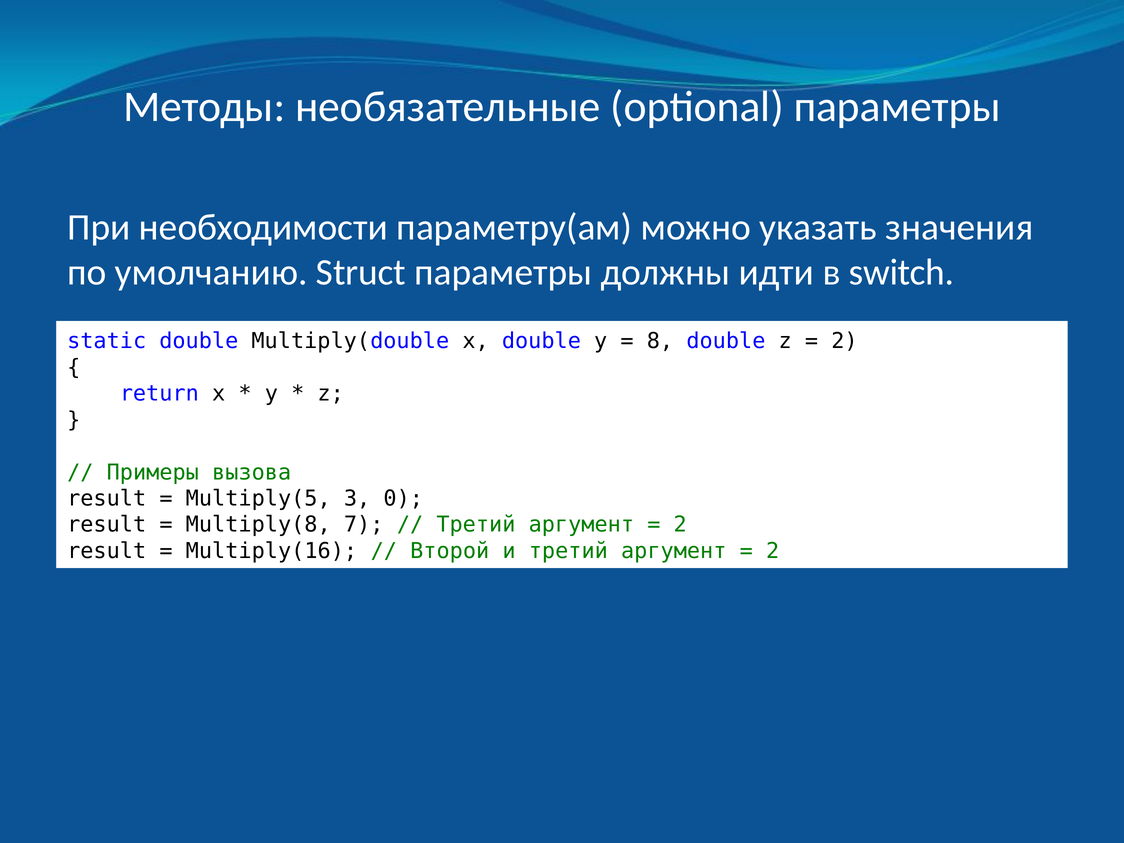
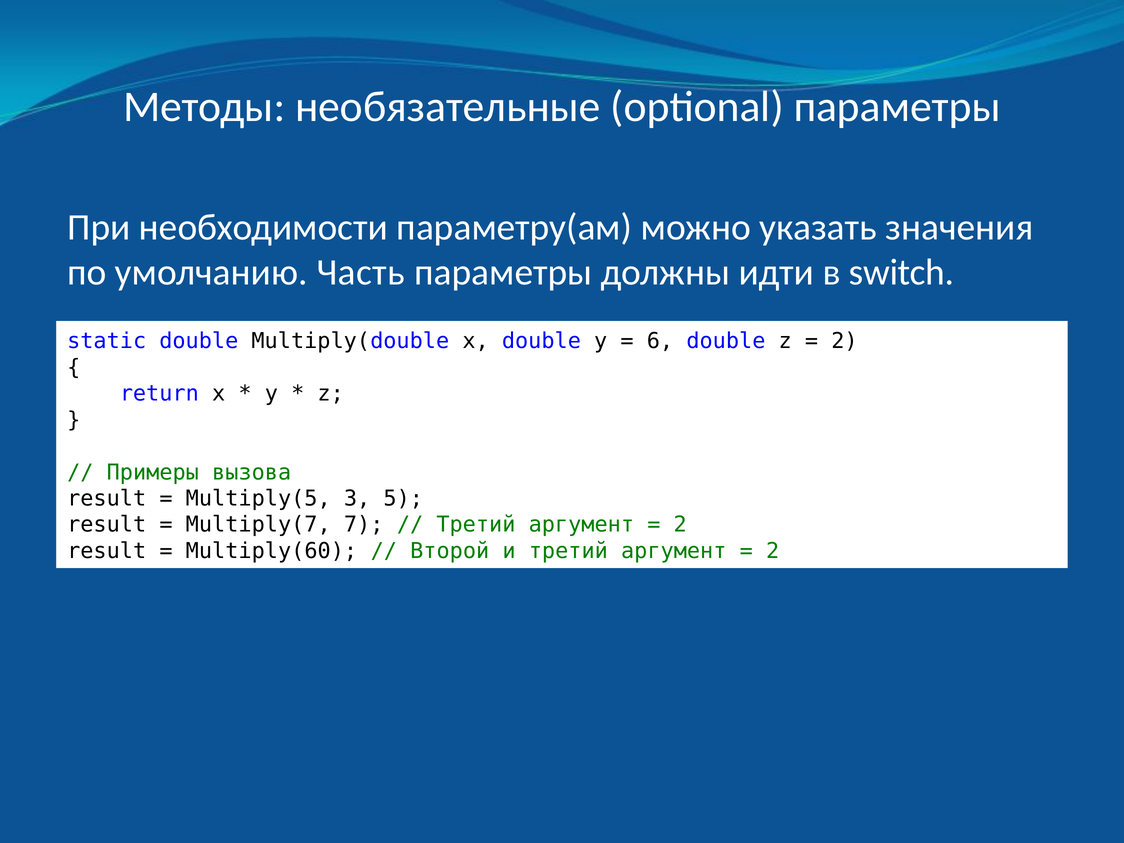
Struct: Struct -> Часть
8: 8 -> 6
0: 0 -> 5
Multiply(8: Multiply(8 -> Multiply(7
Multiply(16: Multiply(16 -> Multiply(60
